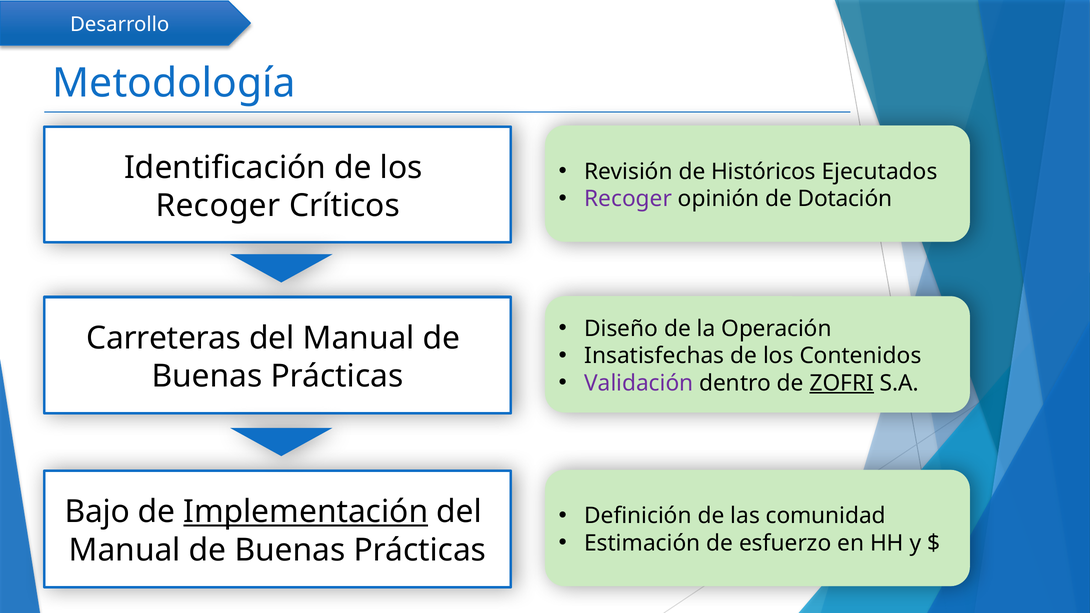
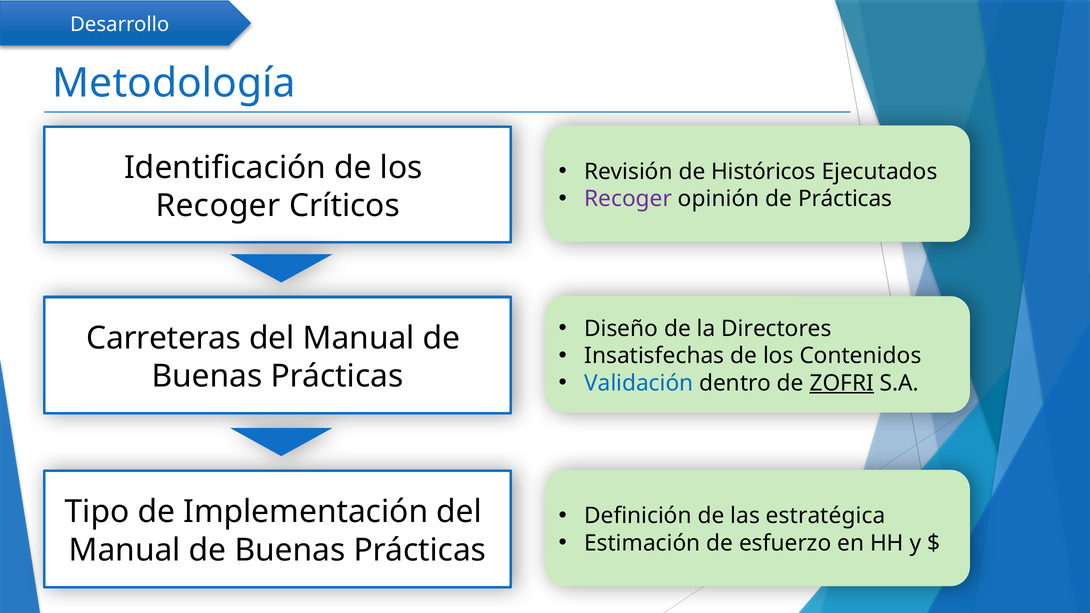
de Dotación: Dotación -> Prácticas
Operación: Operación -> Directores
Validación colour: purple -> blue
Bajo: Bajo -> Tipo
Implementación underline: present -> none
comunidad: comunidad -> estratégica
